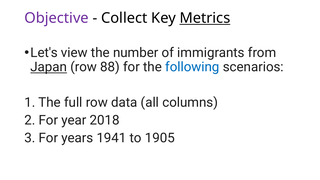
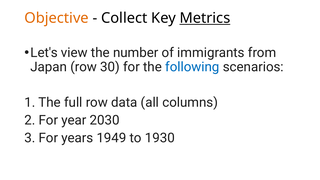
Objective colour: purple -> orange
Japan underline: present -> none
88: 88 -> 30
2018: 2018 -> 2030
1941: 1941 -> 1949
1905: 1905 -> 1930
